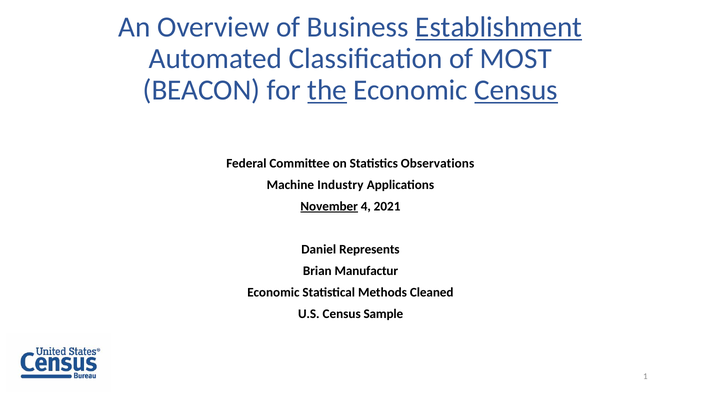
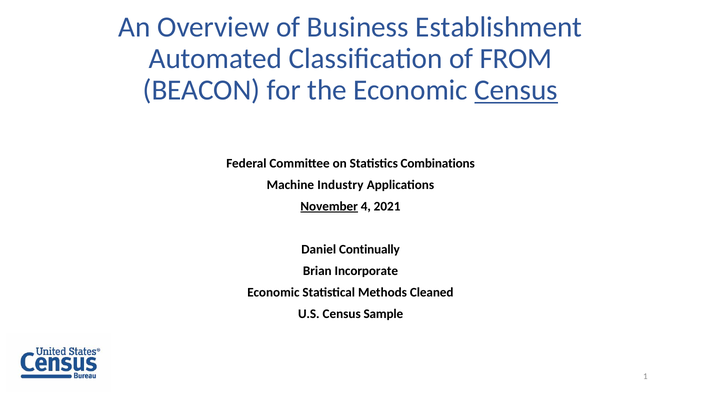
Establishment underline: present -> none
MOST: MOST -> FROM
the underline: present -> none
Observations: Observations -> Combinations
Represents: Represents -> Continually
Manufactur: Manufactur -> Incorporate
